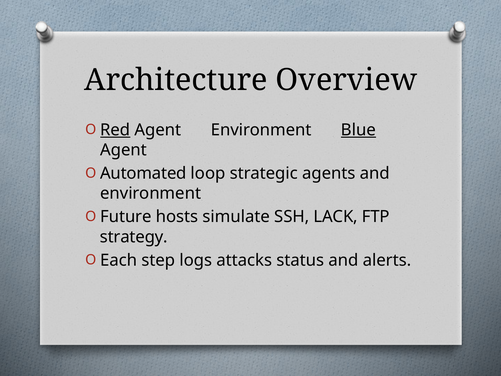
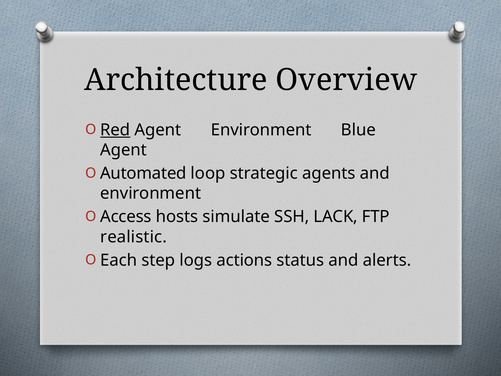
Blue underline: present -> none
Future: Future -> Access
strategy: strategy -> realistic
attacks: attacks -> actions
